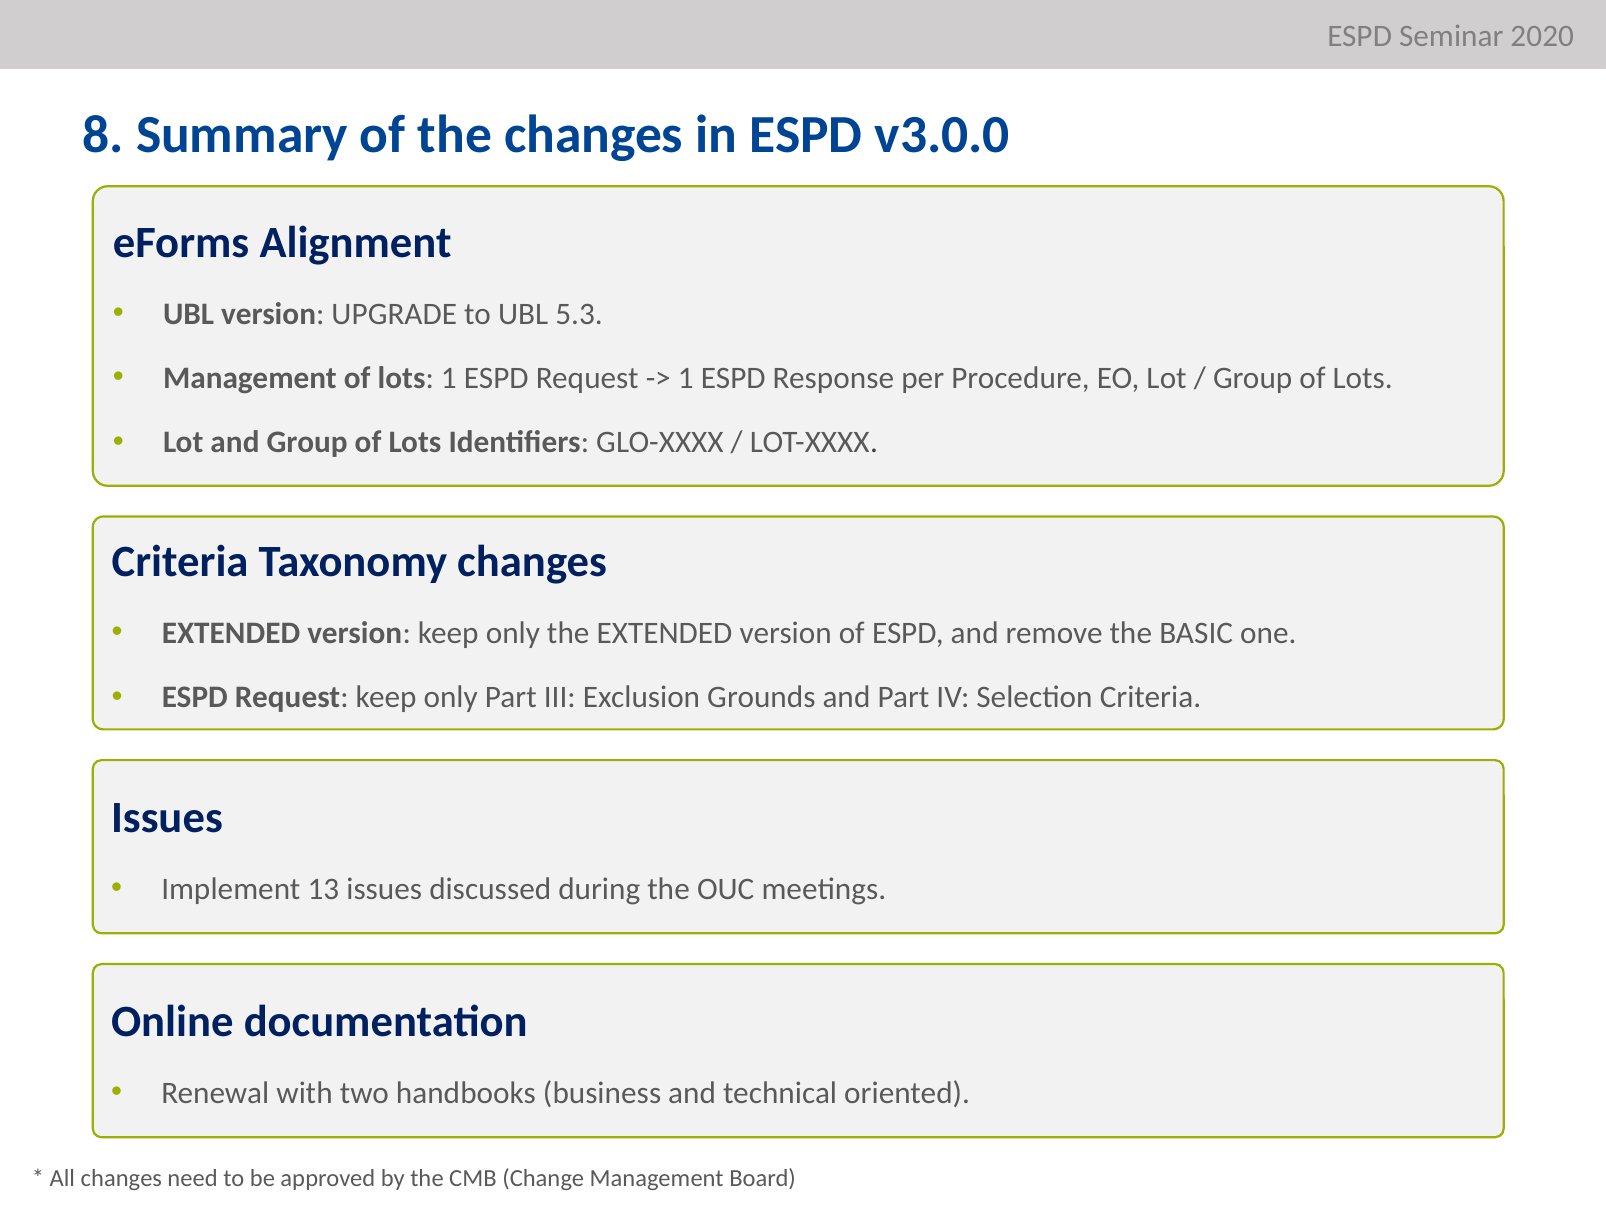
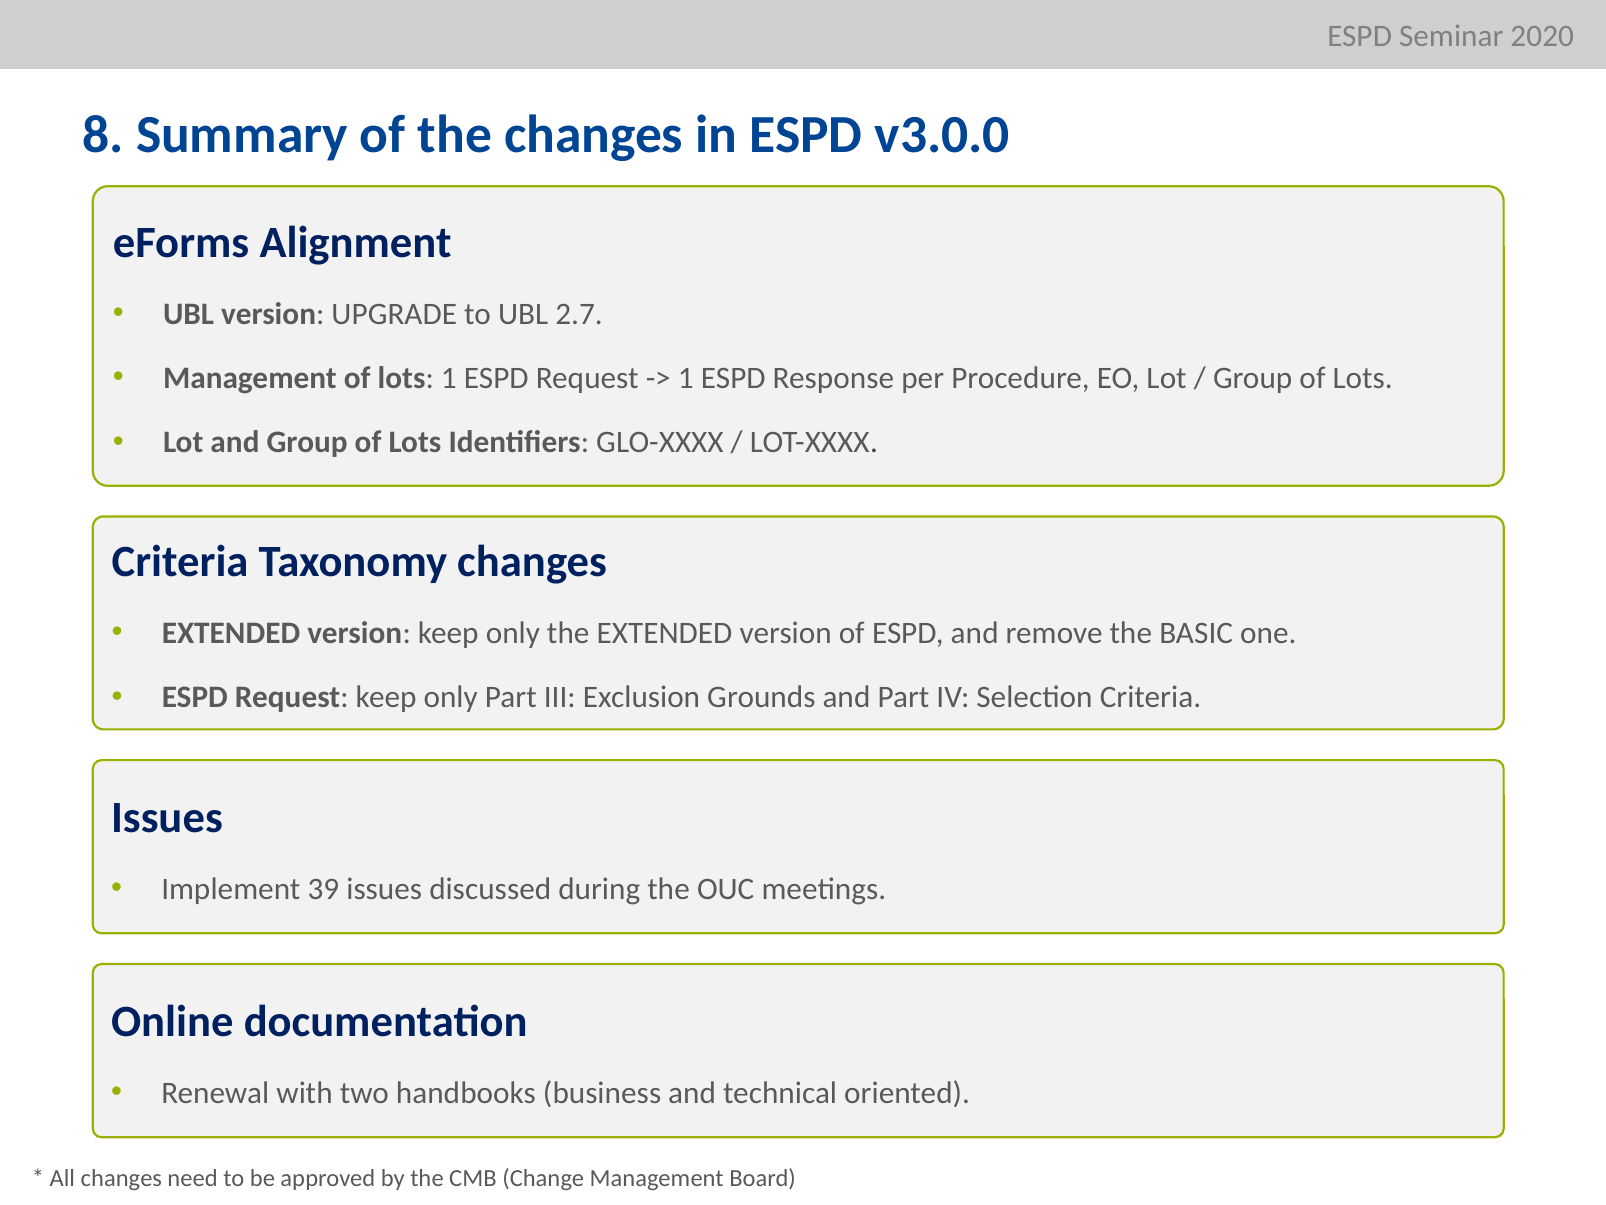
5.3: 5.3 -> 2.7
13: 13 -> 39
